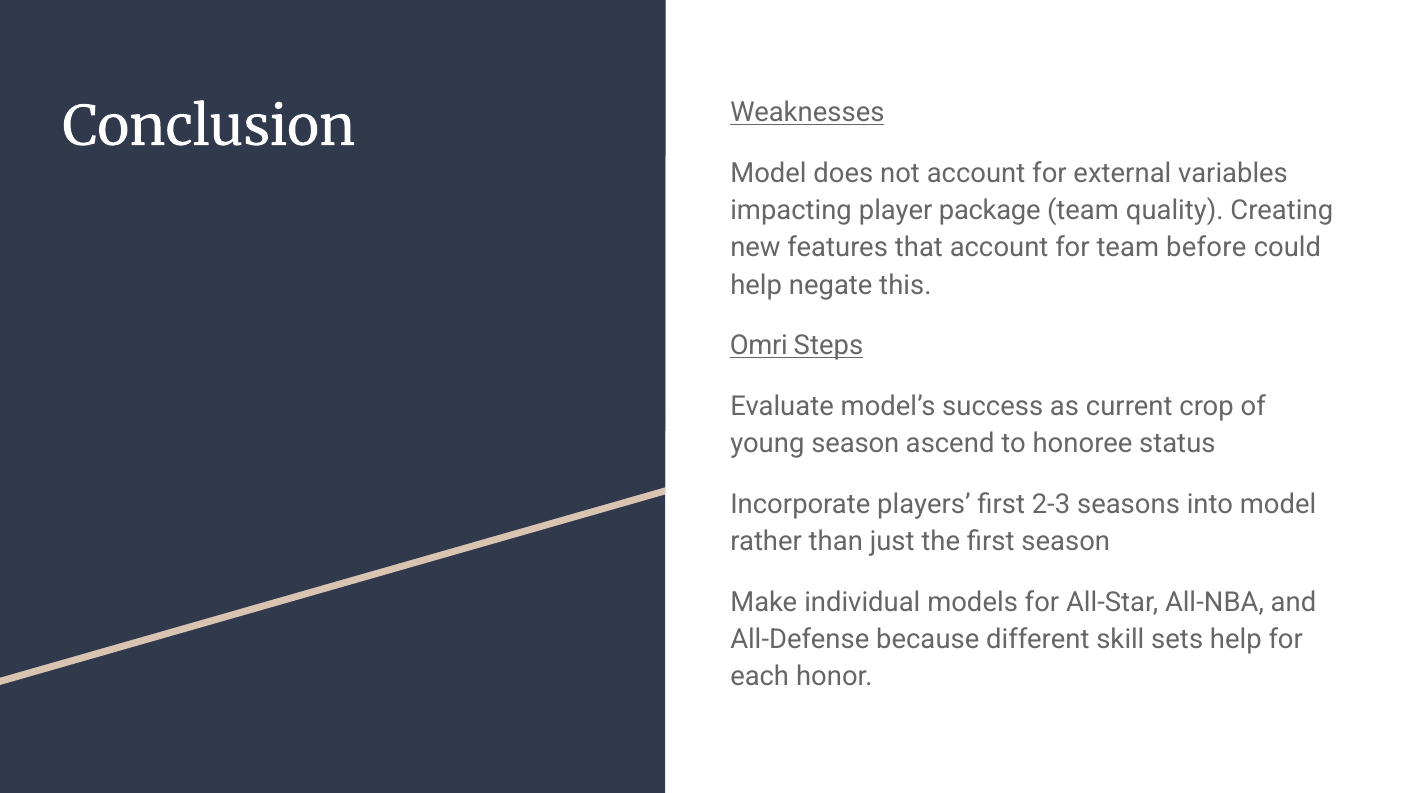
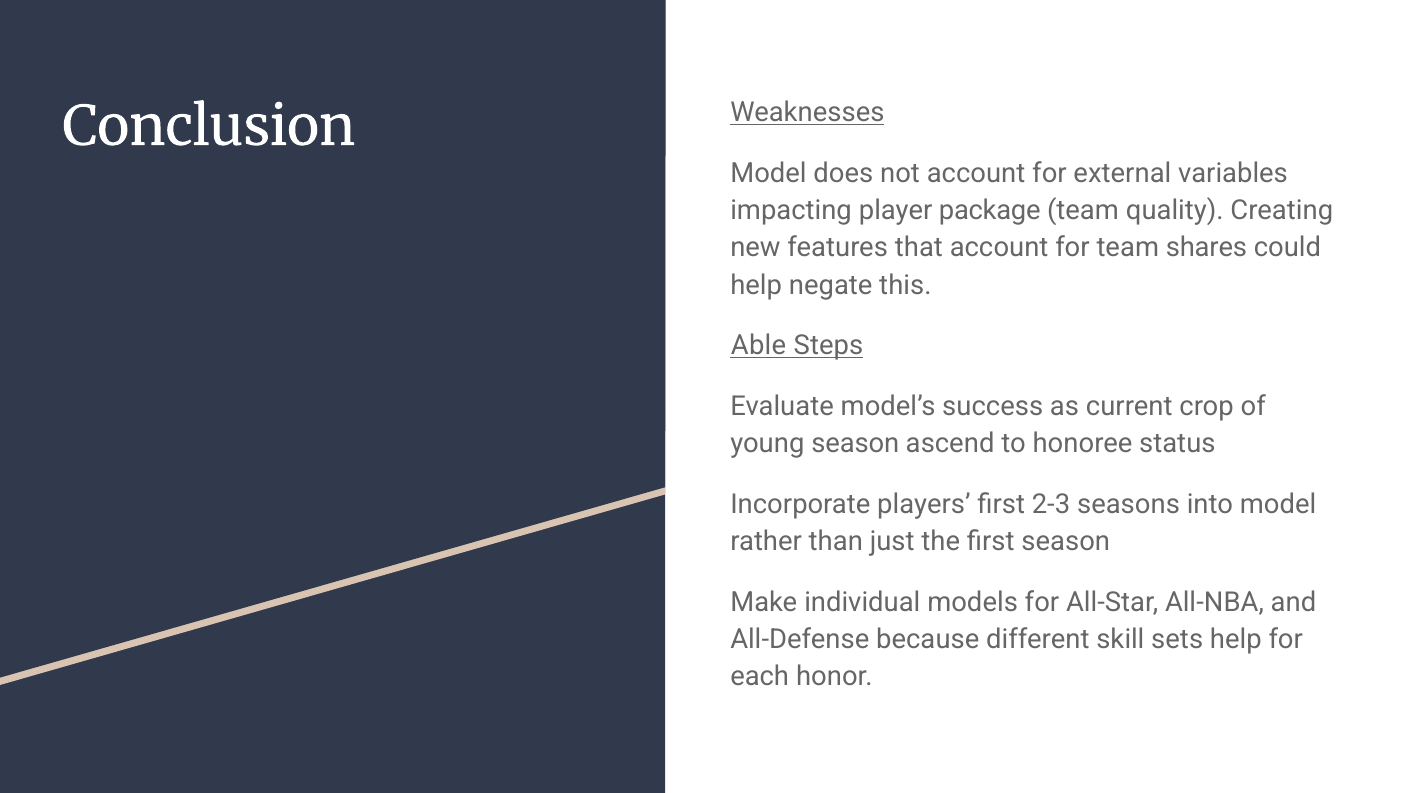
before: before -> shares
Omri: Omri -> Able
